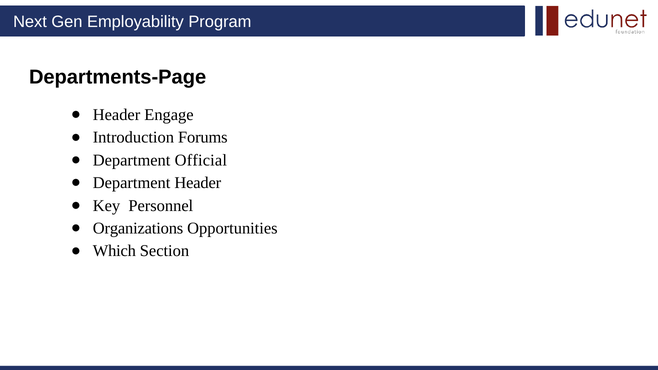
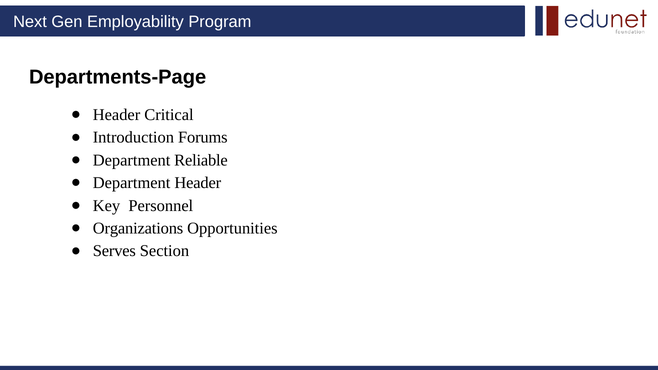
Engage: Engage -> Critical
Official: Official -> Reliable
Which: Which -> Serves
